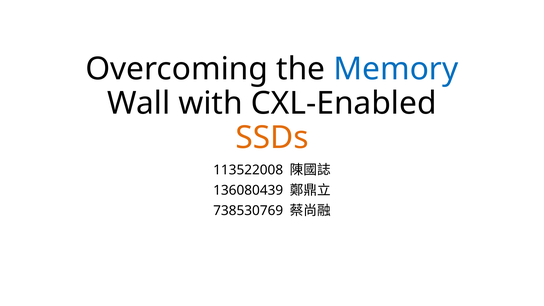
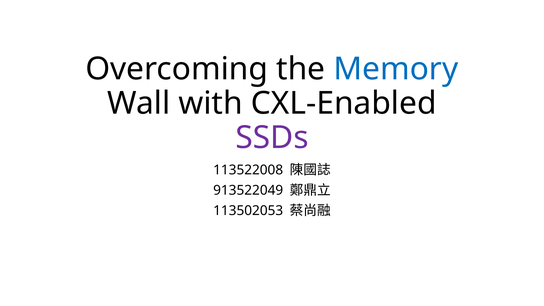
SSDs colour: orange -> purple
136080439: 136080439 -> 913522049
738530769: 738530769 -> 113502053
